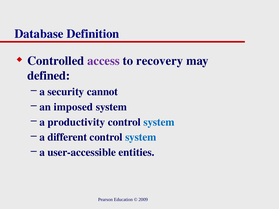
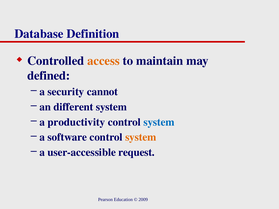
access colour: purple -> orange
recovery: recovery -> maintain
imposed: imposed -> different
different: different -> software
system at (141, 137) colour: blue -> orange
entities: entities -> request
